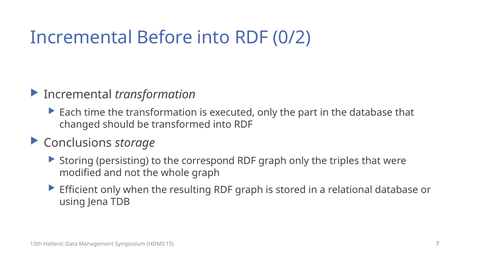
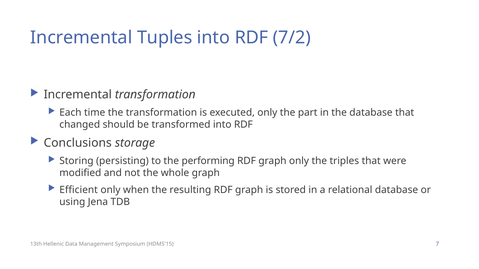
Before: Before -> Tuples
0/2: 0/2 -> 7/2
correspond: correspond -> performing
